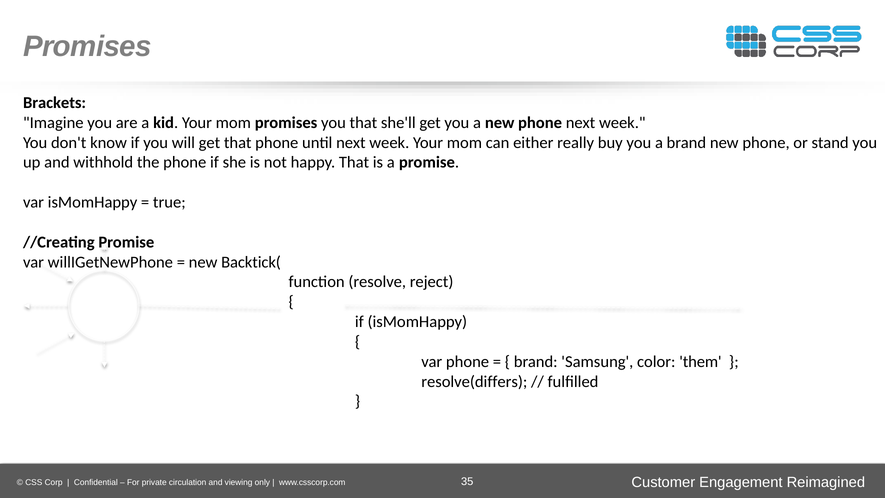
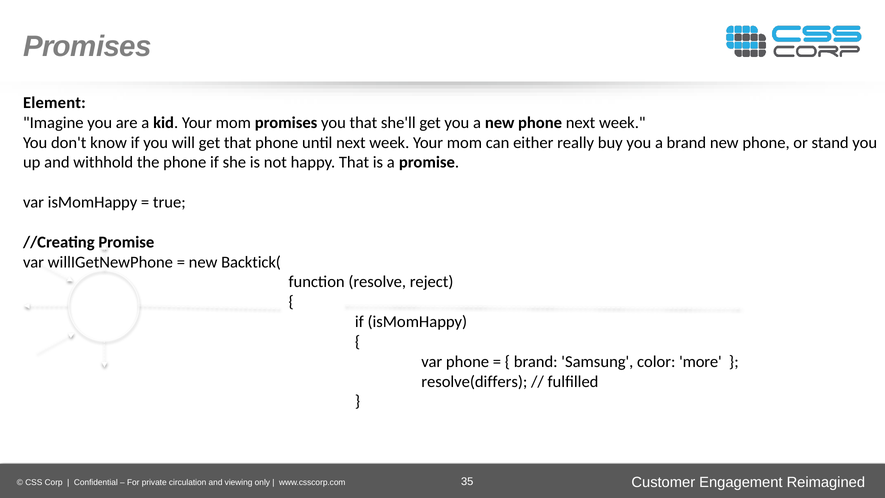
Brackets: Brackets -> Element
them: them -> more
